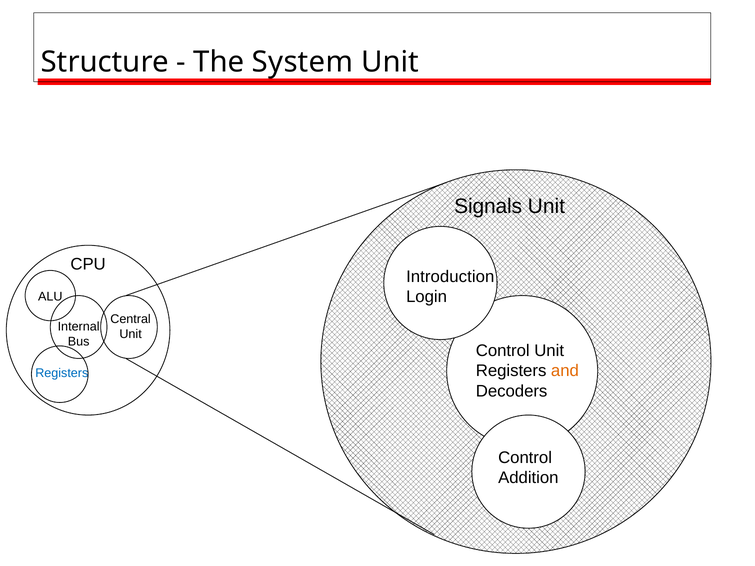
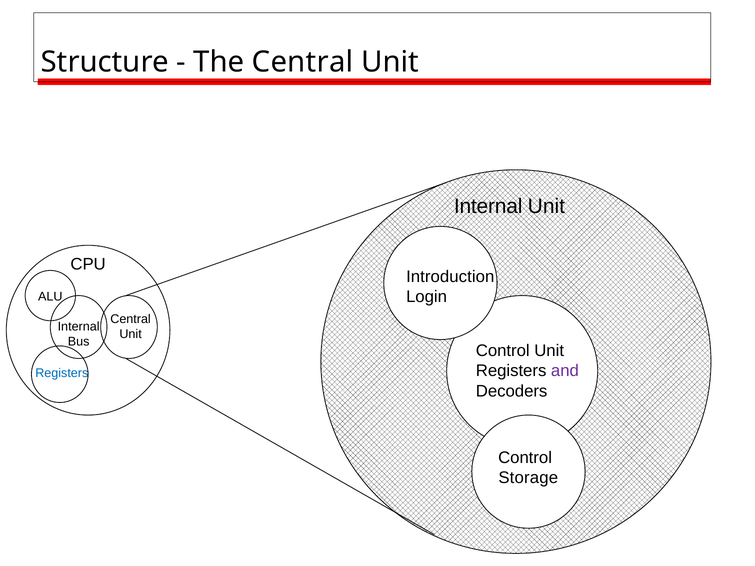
The System: System -> Central
Signals at (488, 207): Signals -> Internal
and colour: orange -> purple
Addition: Addition -> Storage
